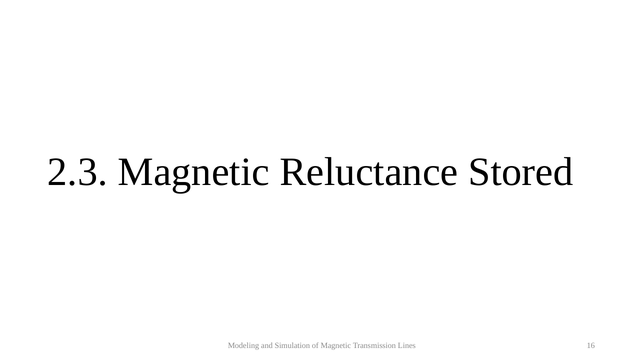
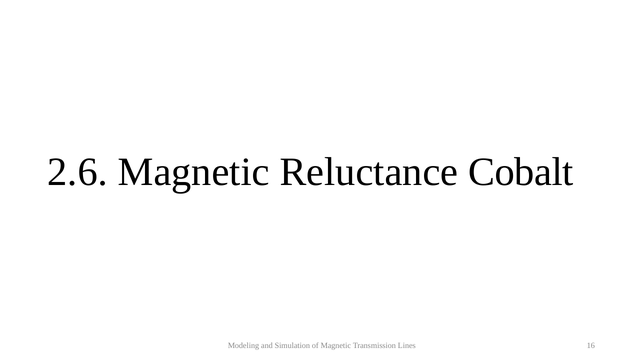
2.3: 2.3 -> 2.6
Stored: Stored -> Cobalt
